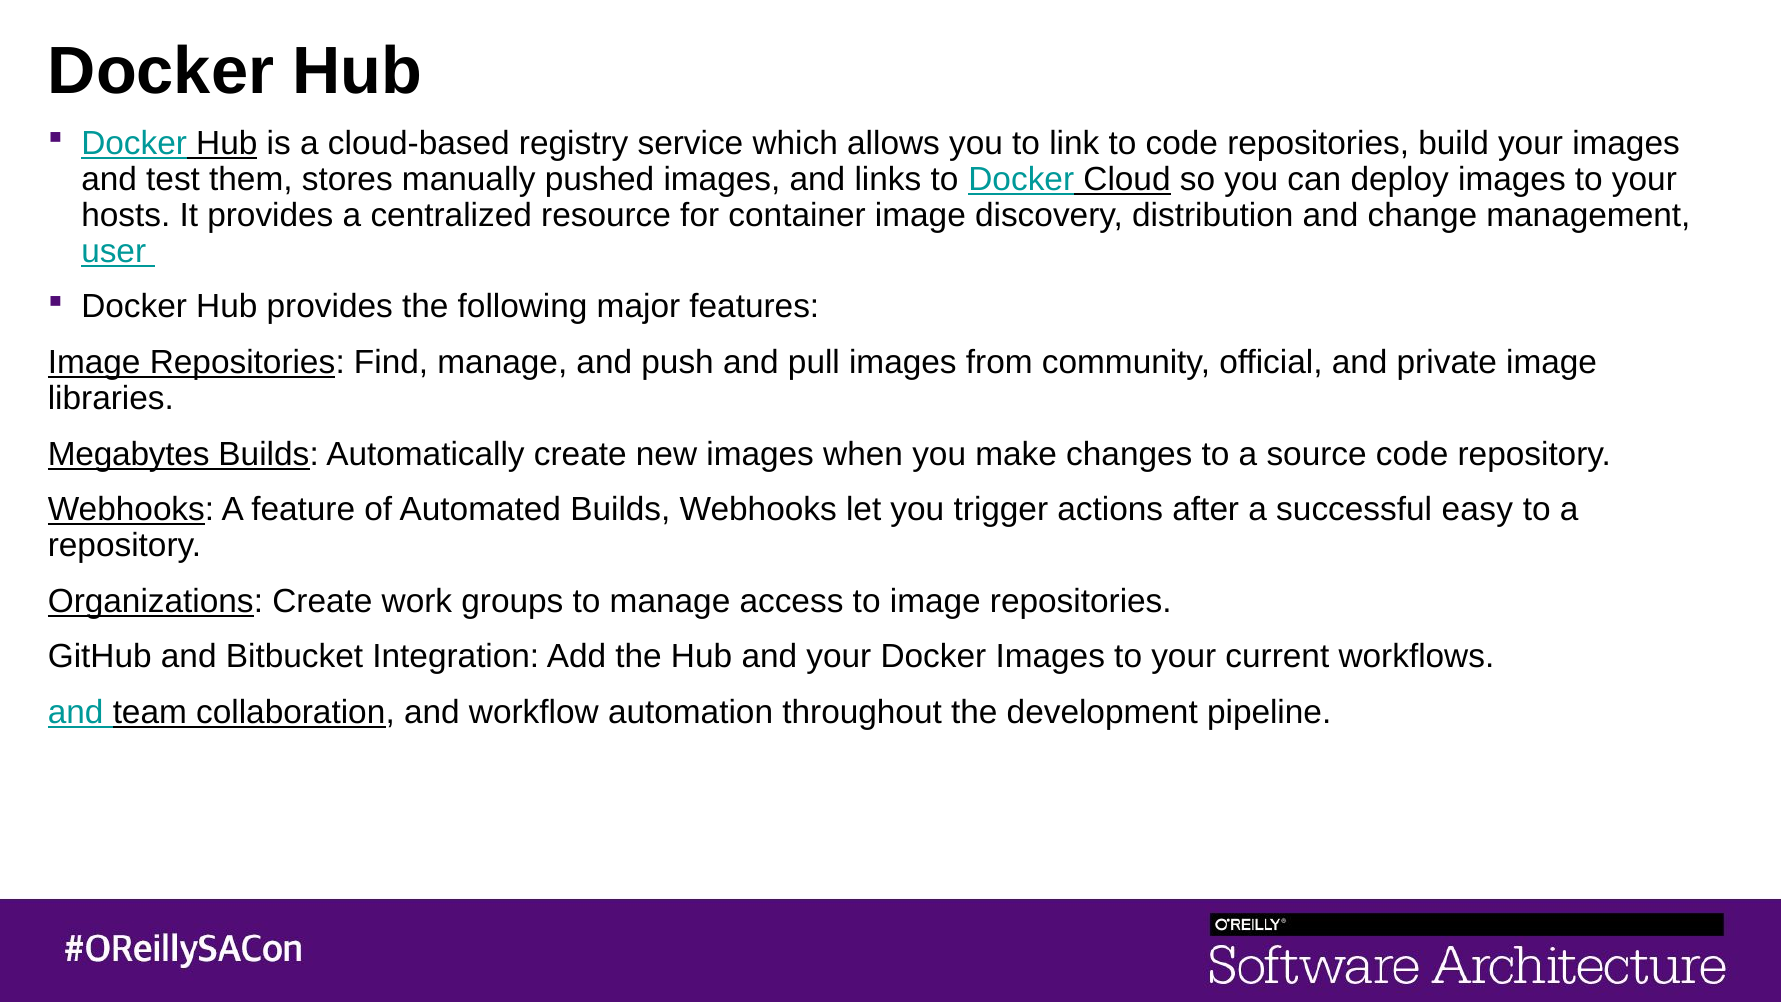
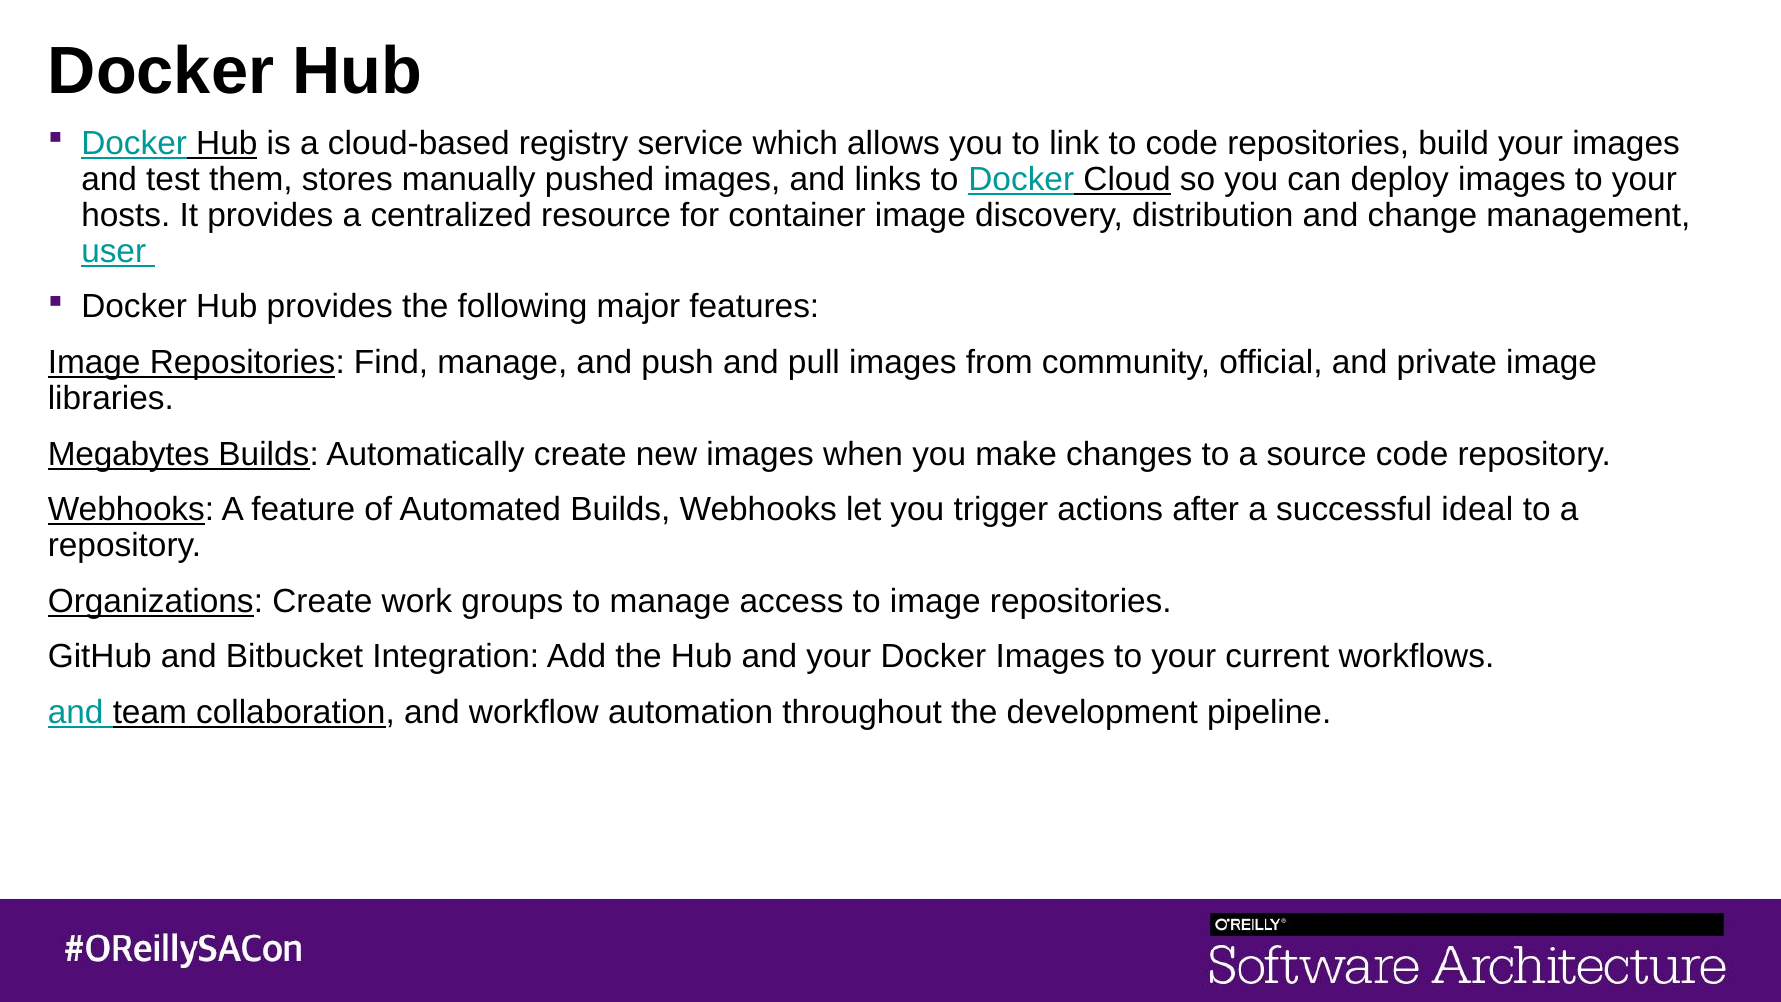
easy: easy -> ideal
